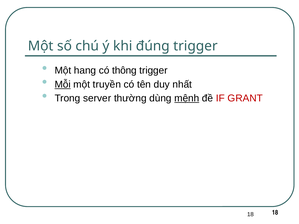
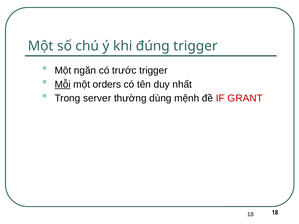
hang: hang -> ngăn
thông: thông -> trước
truyền: truyền -> orders
mệnh underline: present -> none
